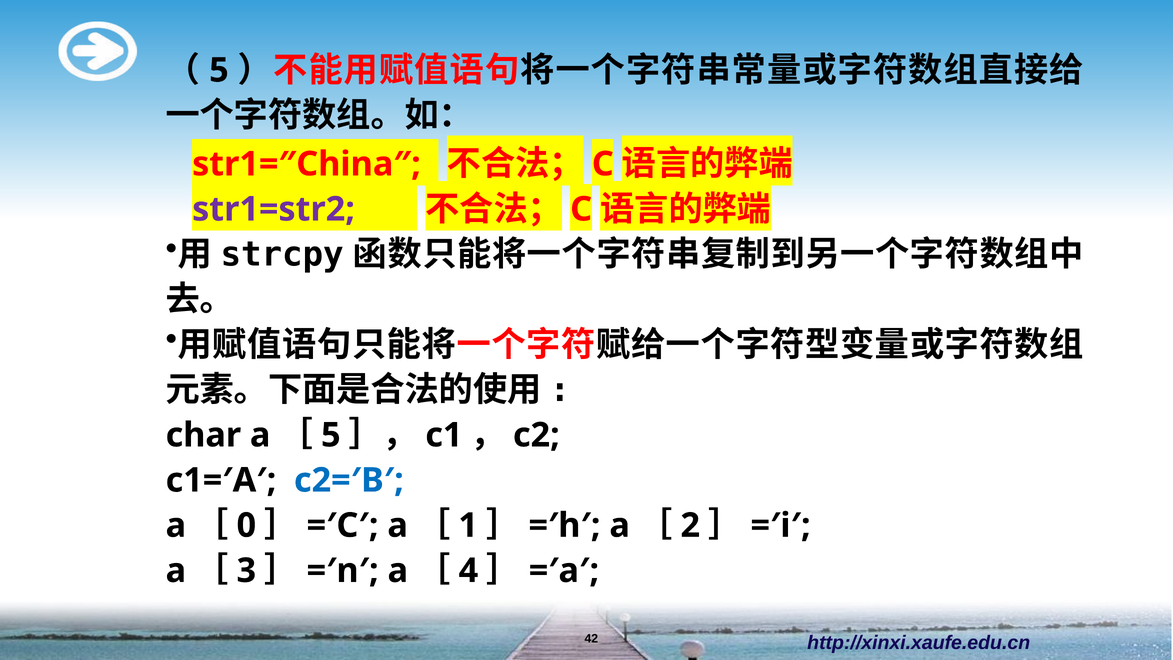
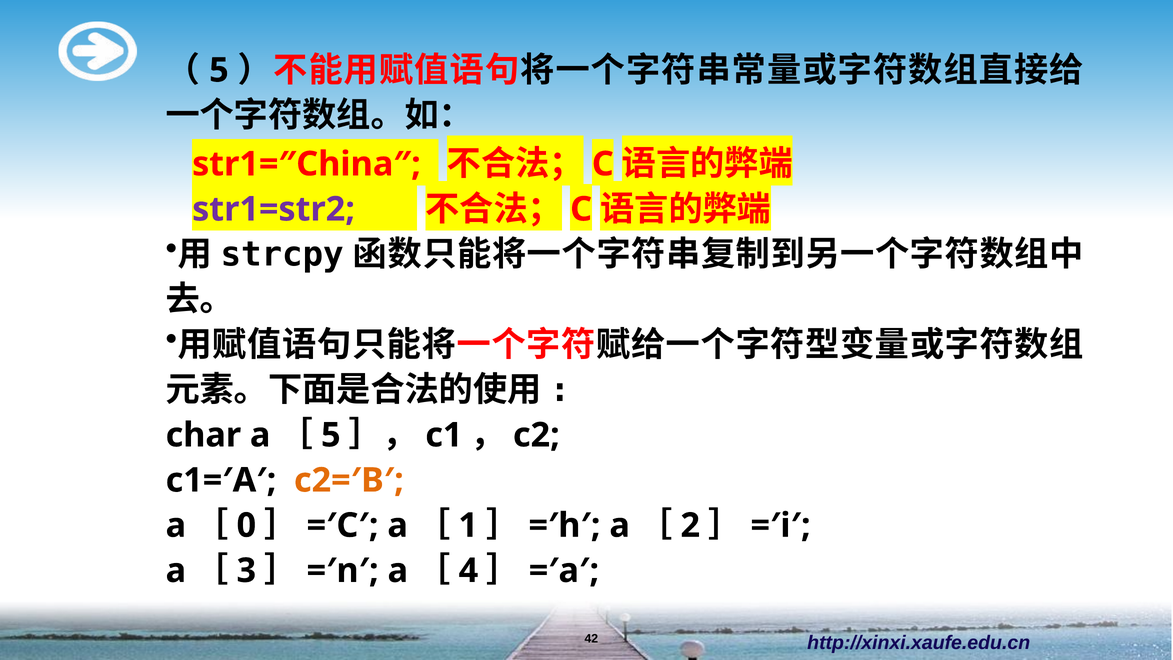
c2=′B′ colour: blue -> orange
